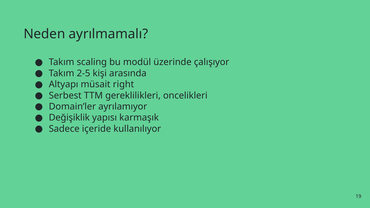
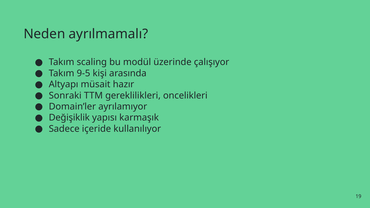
2-5: 2-5 -> 9-5
right: right -> hazır
Serbest: Serbest -> Sonraki
